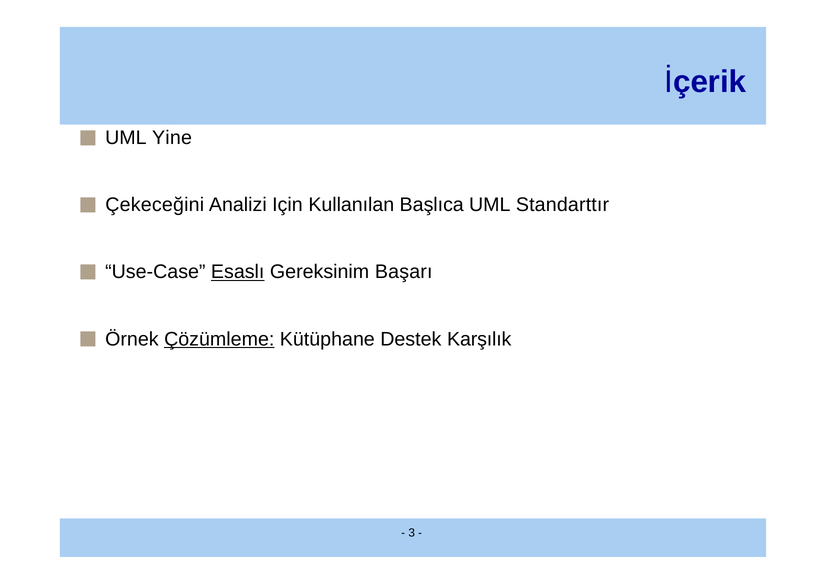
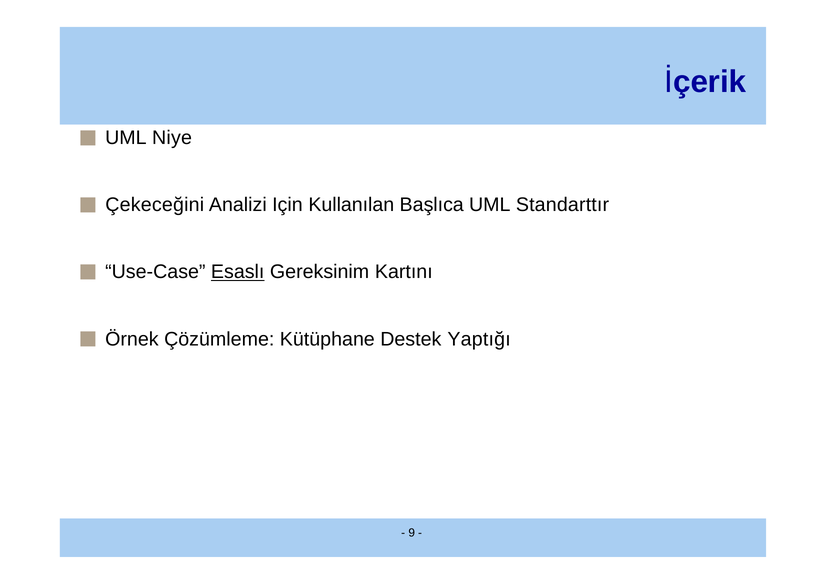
Yine: Yine -> Niye
Başarı: Başarı -> Kartını
Çözümleme underline: present -> none
Karşılık: Karşılık -> Yaptığı
3: 3 -> 9
